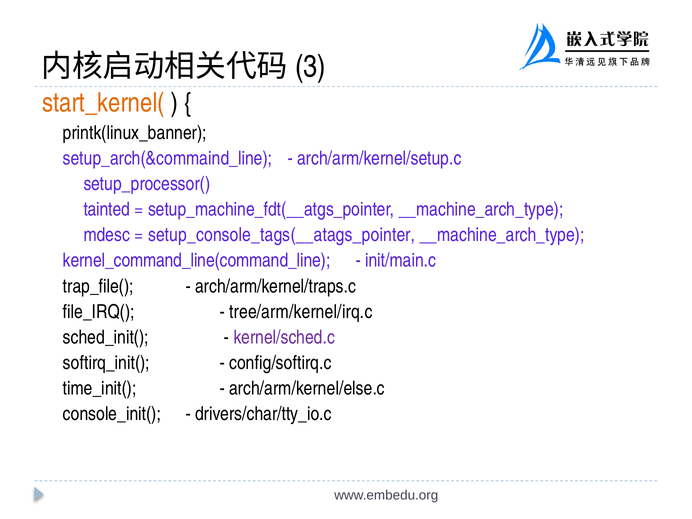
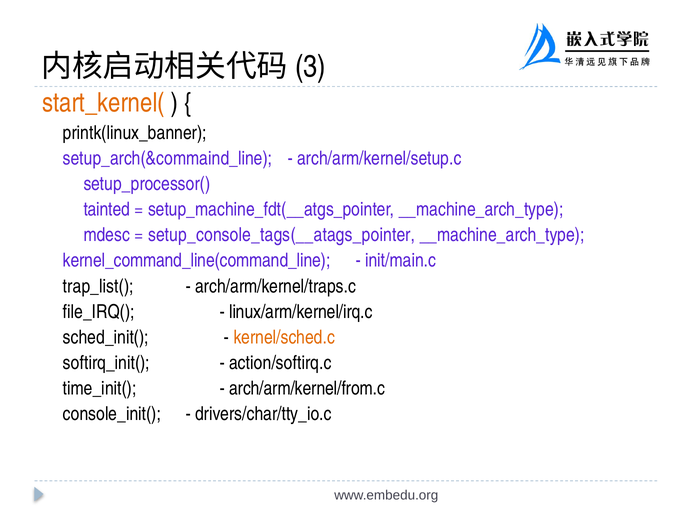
trap_file(: trap_file( -> trap_list(
tree/arm/kernel/irq.c: tree/arm/kernel/irq.c -> linux/arm/kernel/irq.c
kernel/sched.c colour: purple -> orange
config/softirq.c: config/softirq.c -> action/softirq.c
arch/arm/kernel/else.c: arch/arm/kernel/else.c -> arch/arm/kernel/from.c
